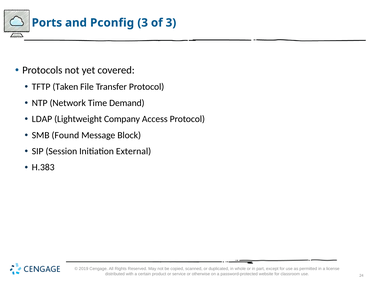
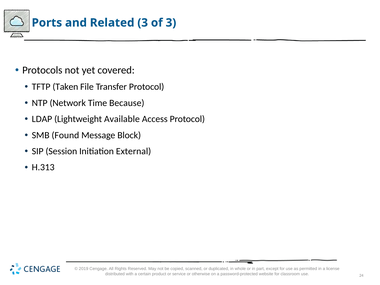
Pconfig: Pconfig -> Related
Demand: Demand -> Because
Company: Company -> Available
H.383: H.383 -> H.313
